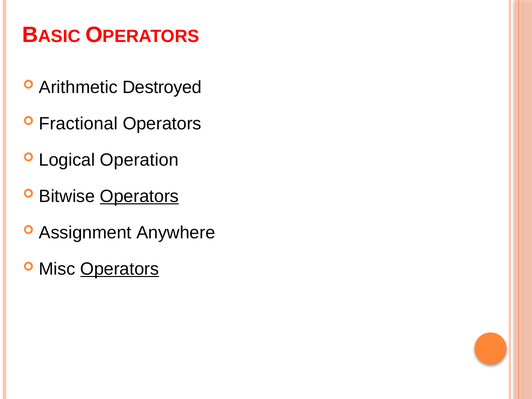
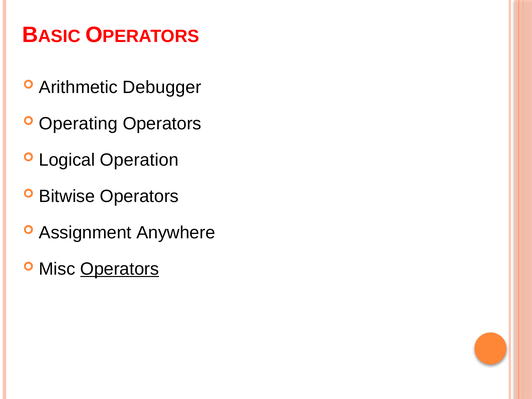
Destroyed: Destroyed -> Debugger
Fractional: Fractional -> Operating
Operators at (139, 196) underline: present -> none
